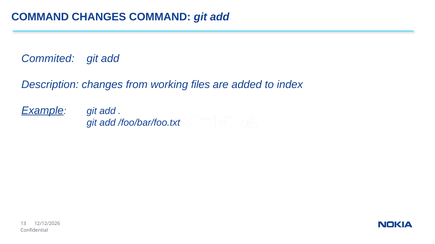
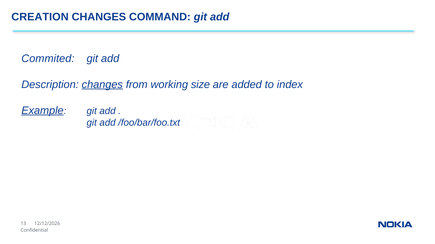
COMMAND at (40, 17): COMMAND -> CREATION
changes at (102, 85) underline: none -> present
files: files -> size
